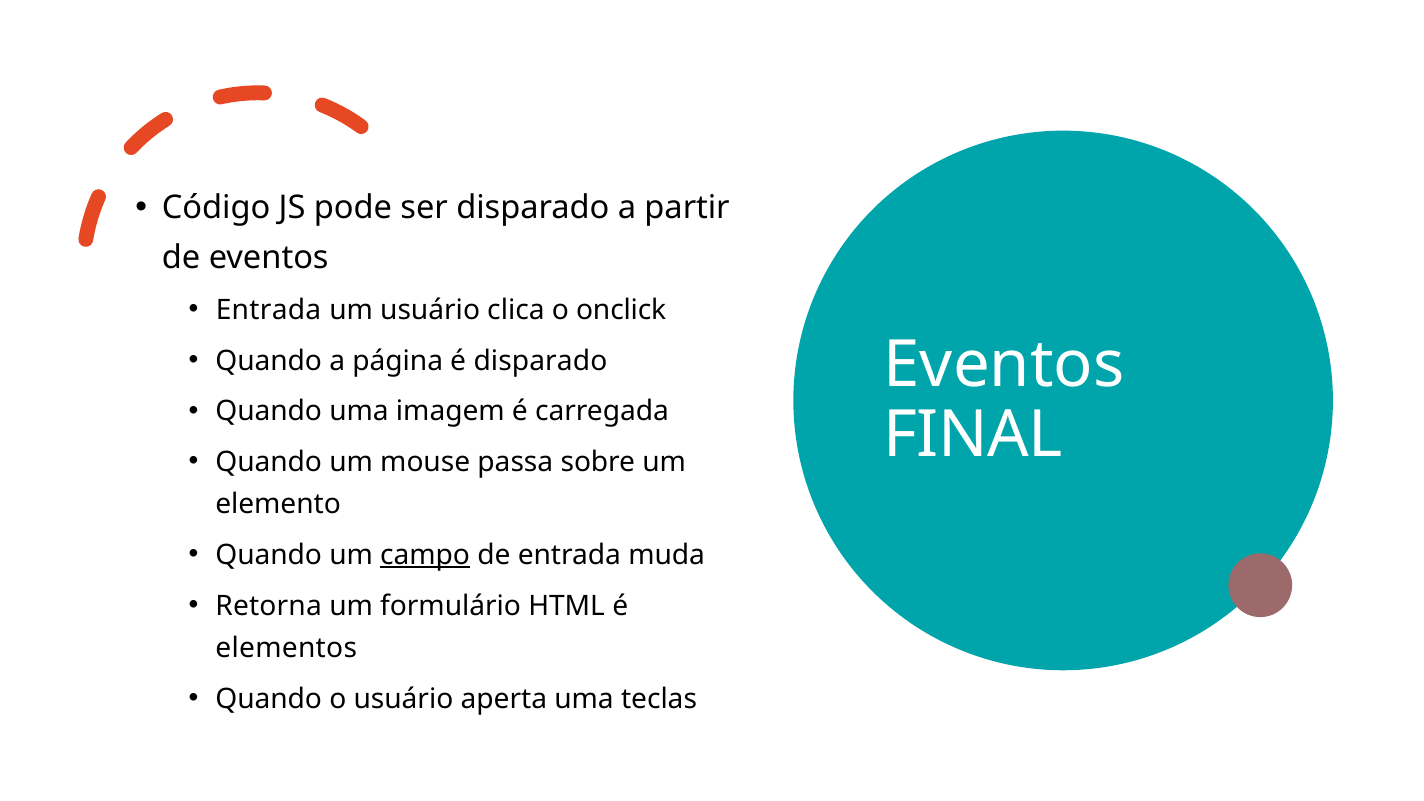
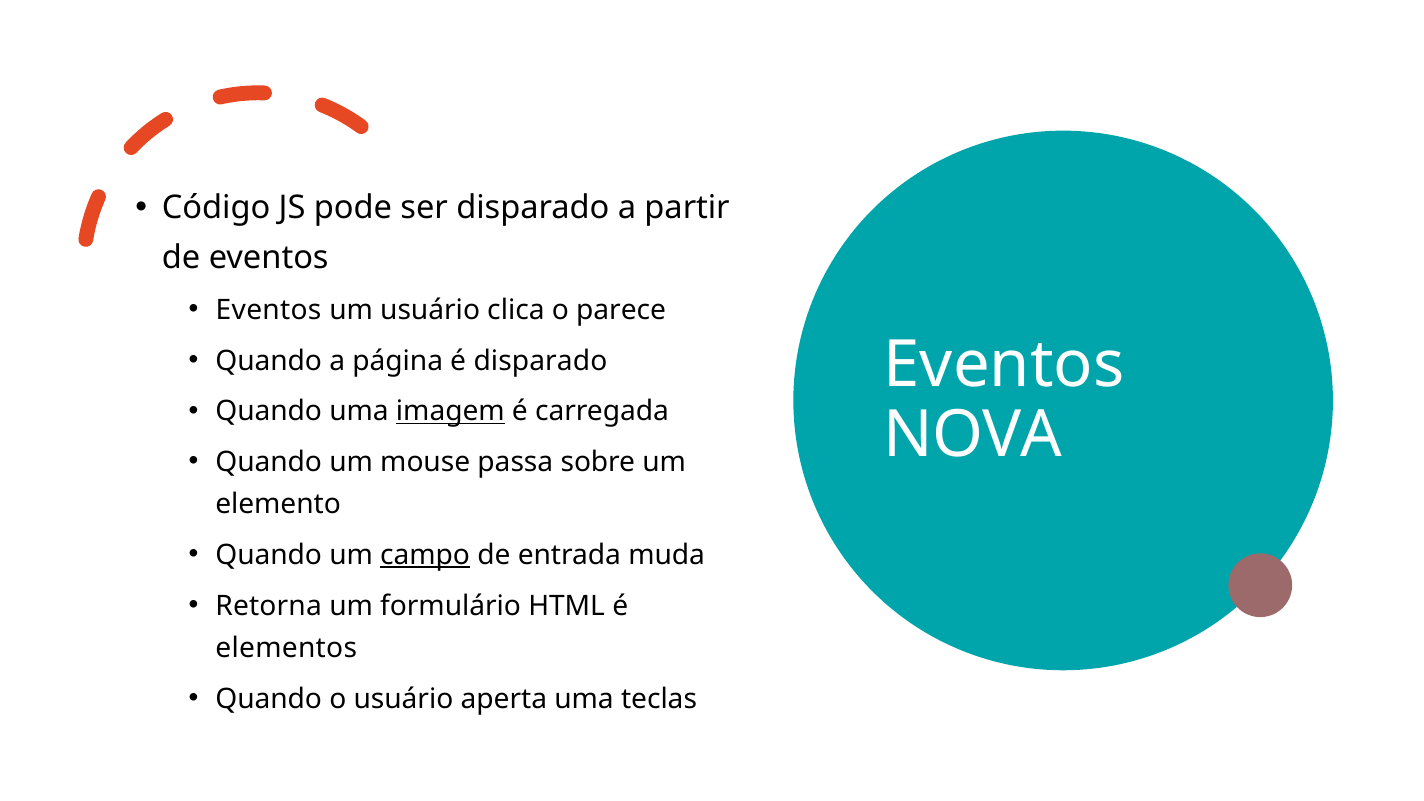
Entrada at (269, 310): Entrada -> Eventos
onclick: onclick -> parece
imagem underline: none -> present
FINAL: FINAL -> NOVA
